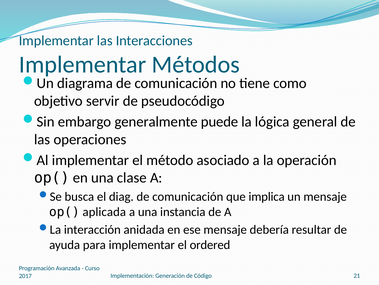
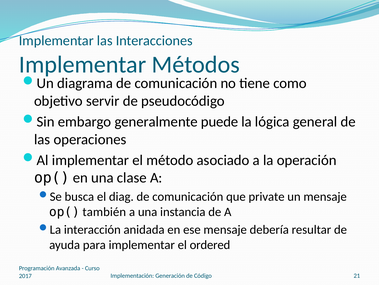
implica: implica -> private
aplicada: aplicada -> también
